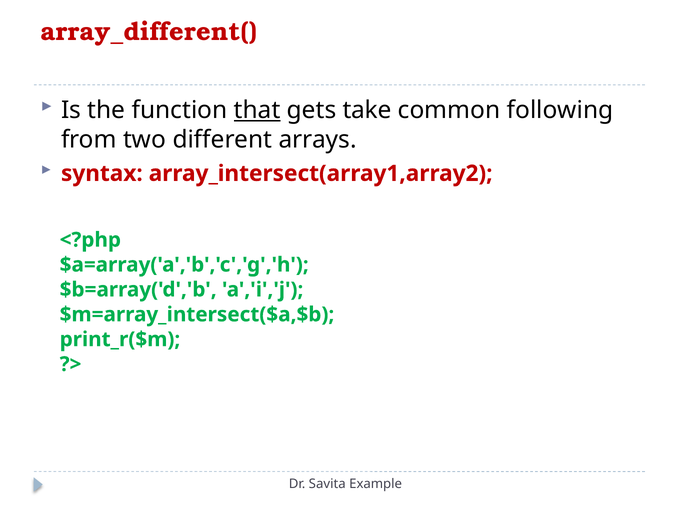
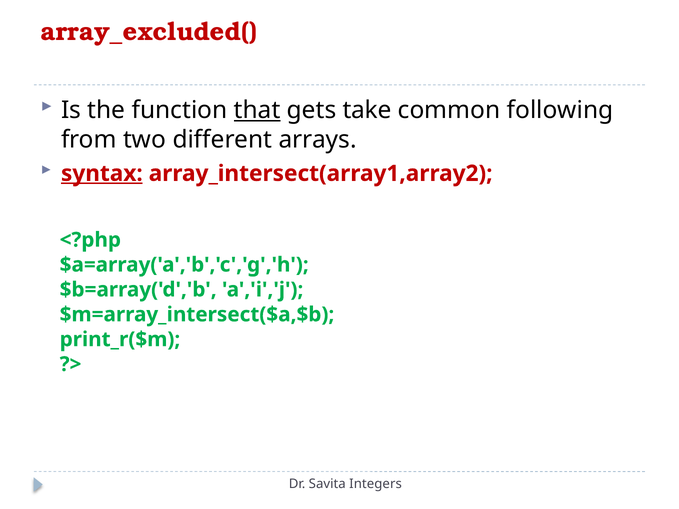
array_different(: array_different( -> array_excluded(
syntax underline: none -> present
Example: Example -> Integers
